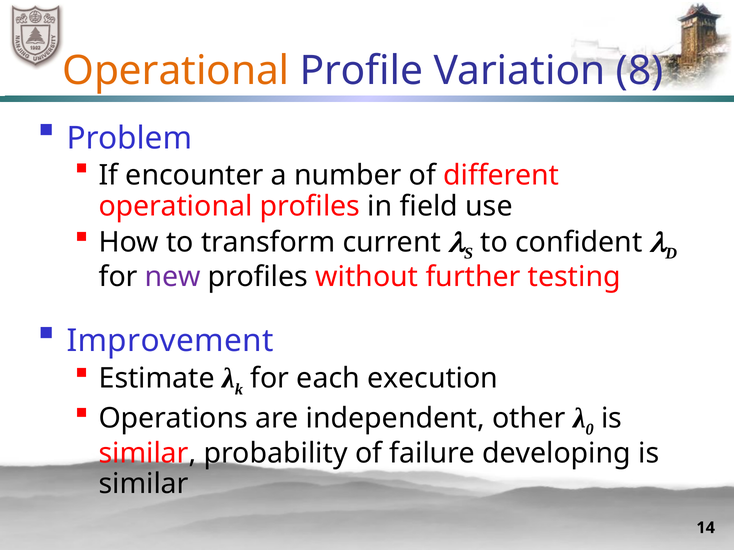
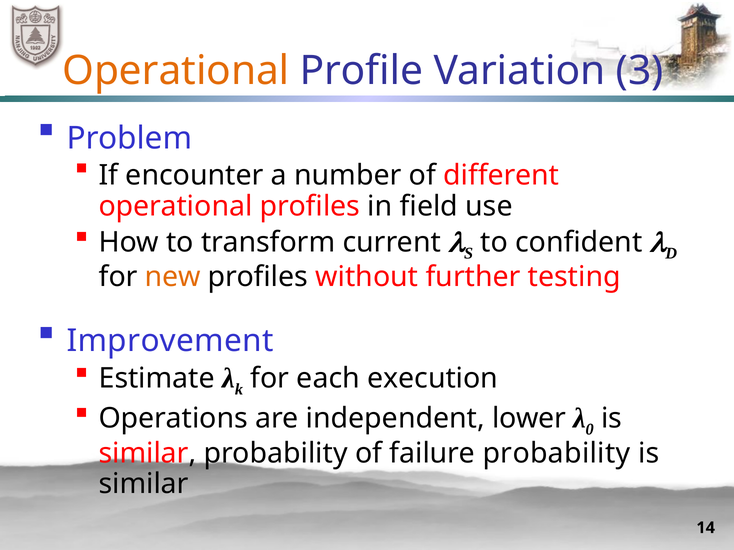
8: 8 -> 3
new colour: purple -> orange
other: other -> lower
failure developing: developing -> probability
